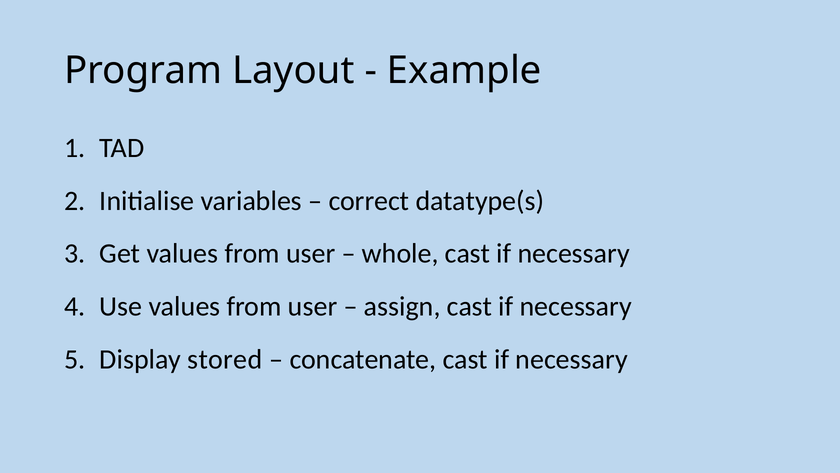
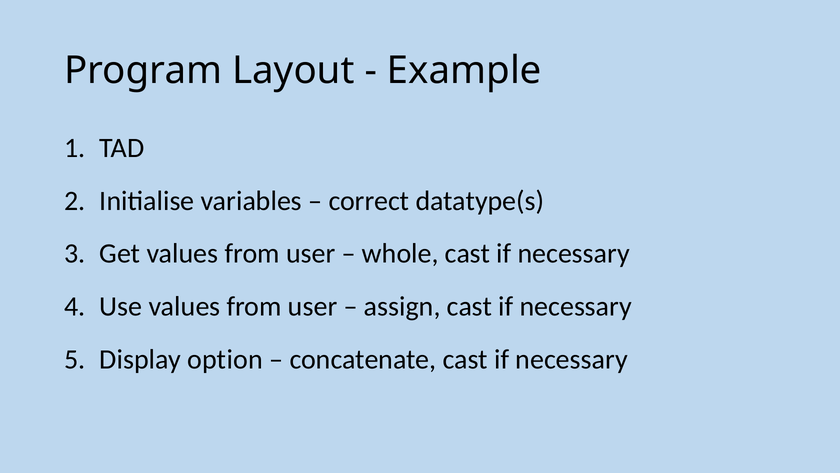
stored: stored -> option
